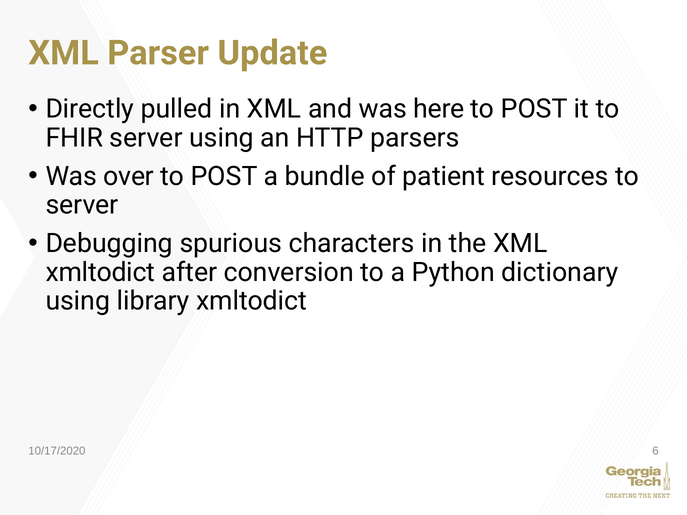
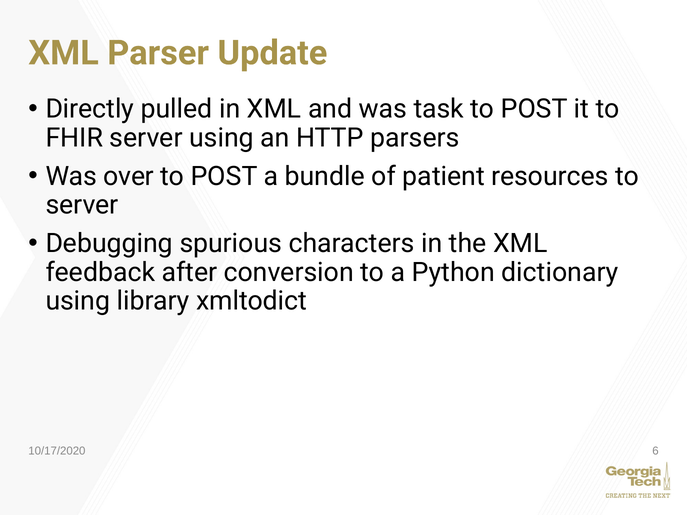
here: here -> task
xmltodict at (100, 272): xmltodict -> feedback
